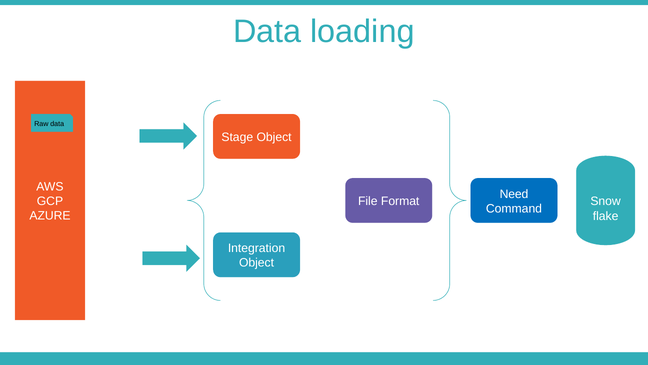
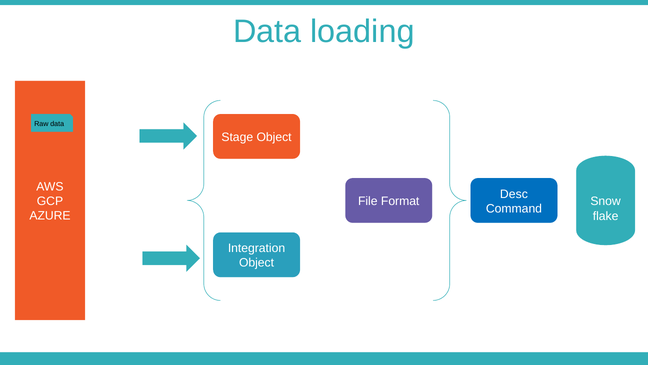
Need: Need -> Desc
